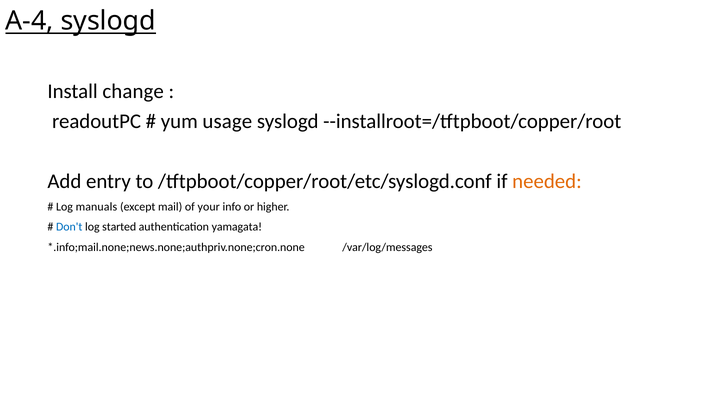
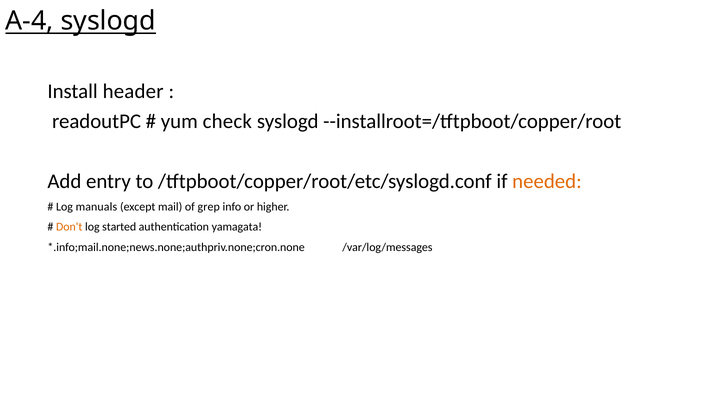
change: change -> header
usage: usage -> check
your: your -> grep
Don't colour: blue -> orange
